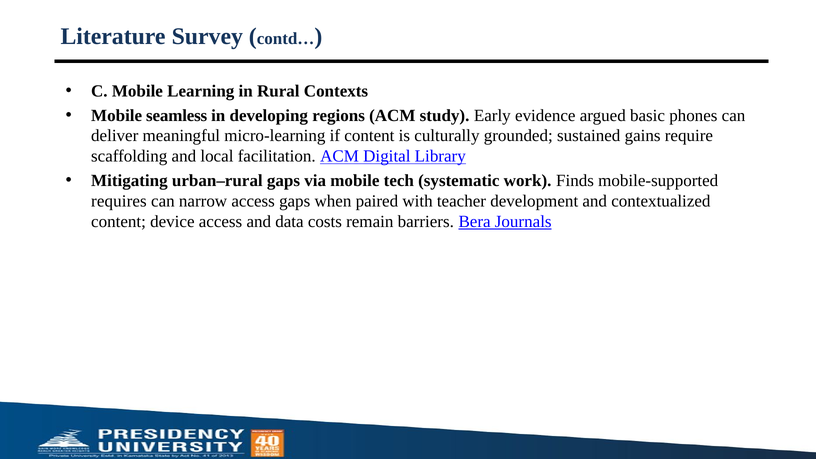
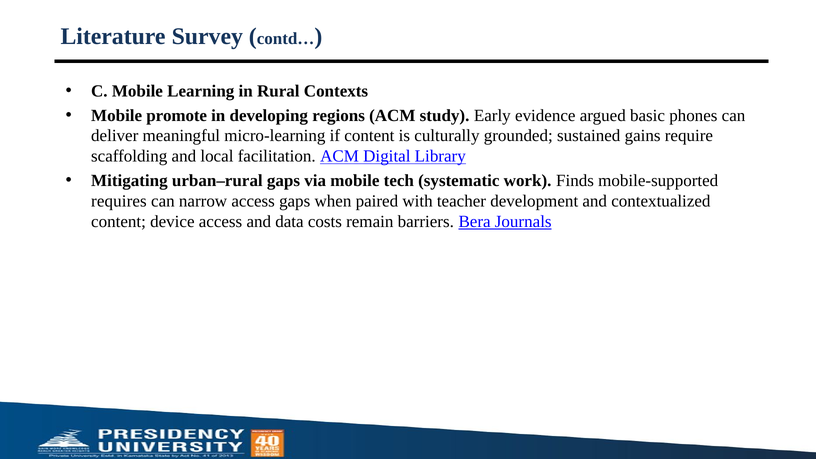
seamless: seamless -> promote
